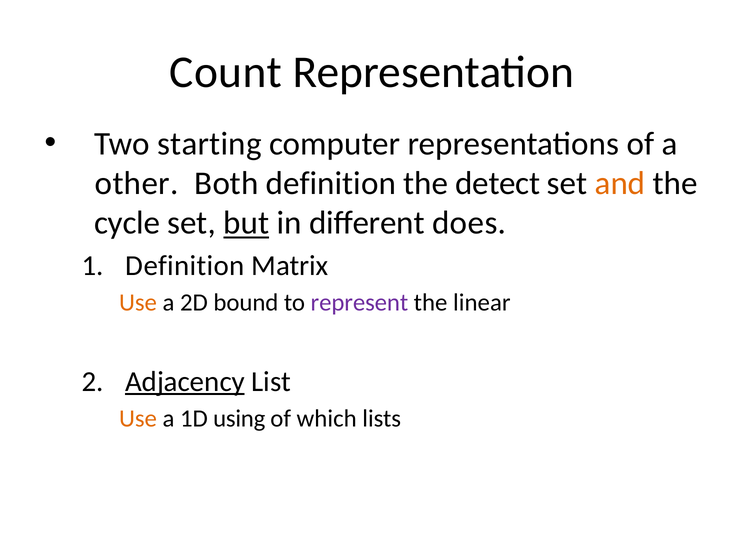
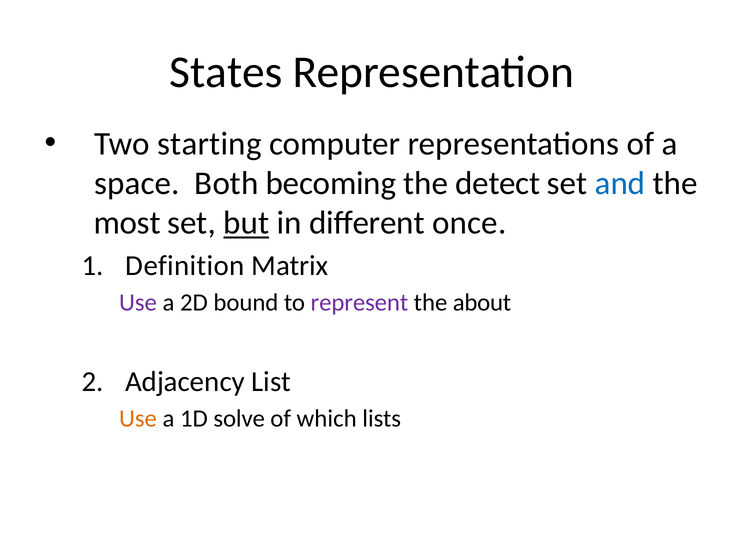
Count: Count -> States
other: other -> space
Both definition: definition -> becoming
and colour: orange -> blue
cycle: cycle -> most
does: does -> once
Use at (138, 303) colour: orange -> purple
linear: linear -> about
Adjacency underline: present -> none
using: using -> solve
